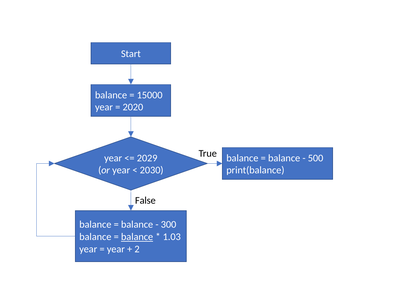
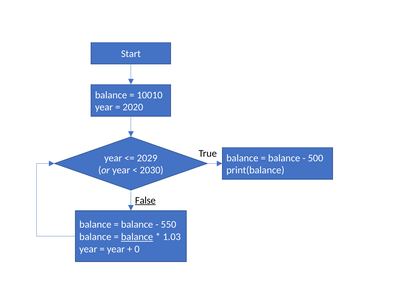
15000: 15000 -> 10010
False underline: none -> present
300: 300 -> 550
2: 2 -> 0
